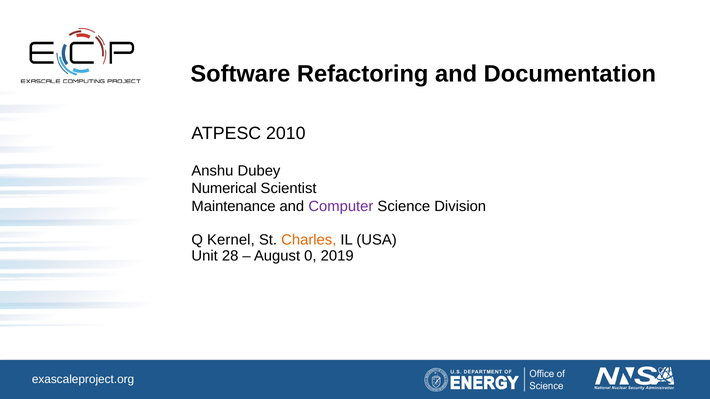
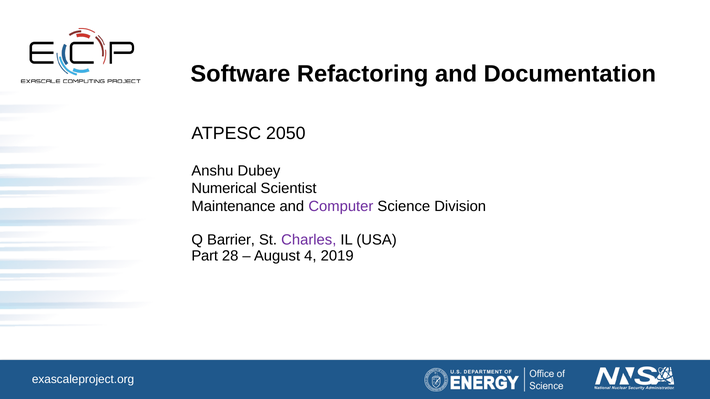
2010: 2010 -> 2050
Kernel: Kernel -> Barrier
Charles colour: orange -> purple
Unit: Unit -> Part
0: 0 -> 4
